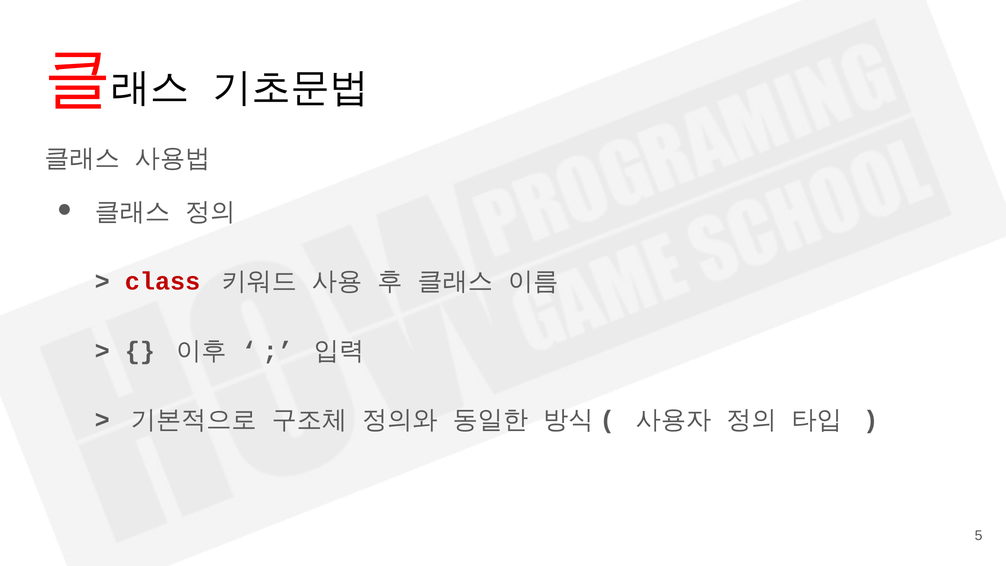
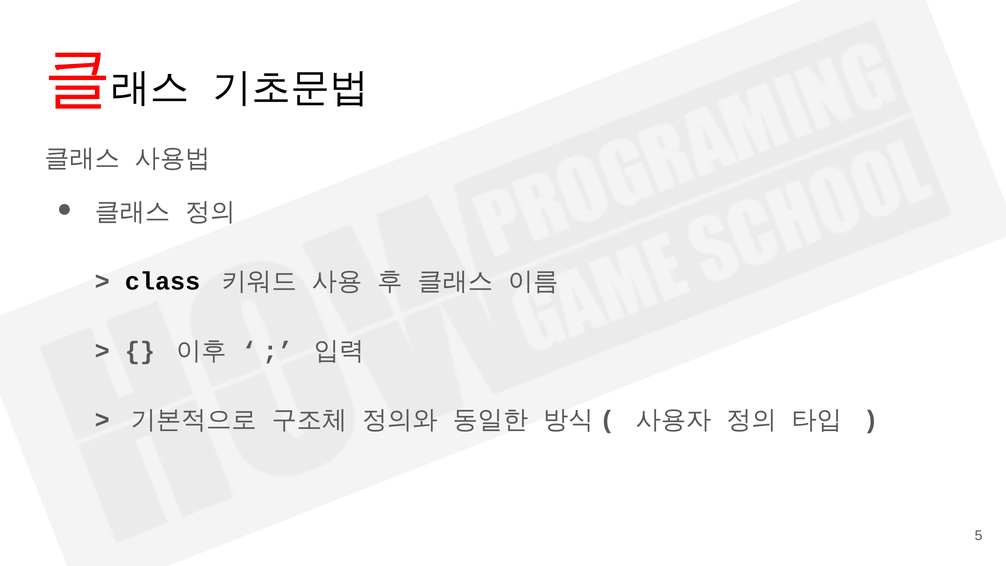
class colour: red -> black
